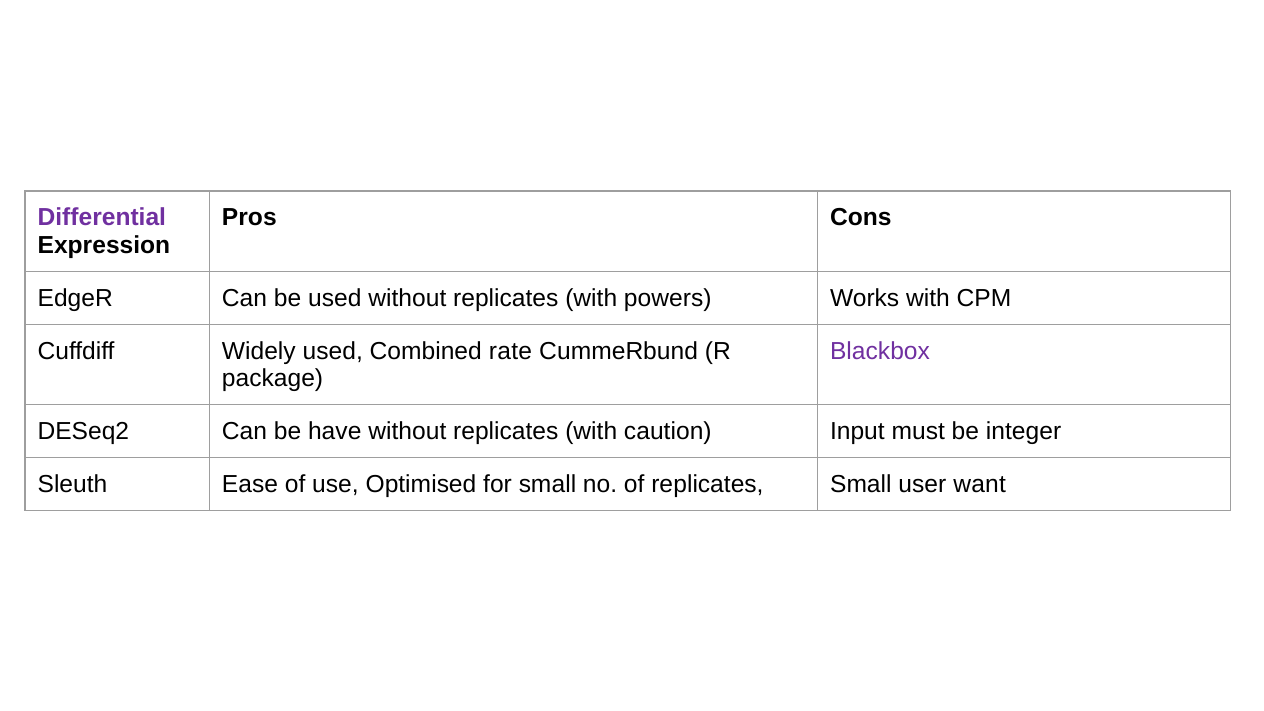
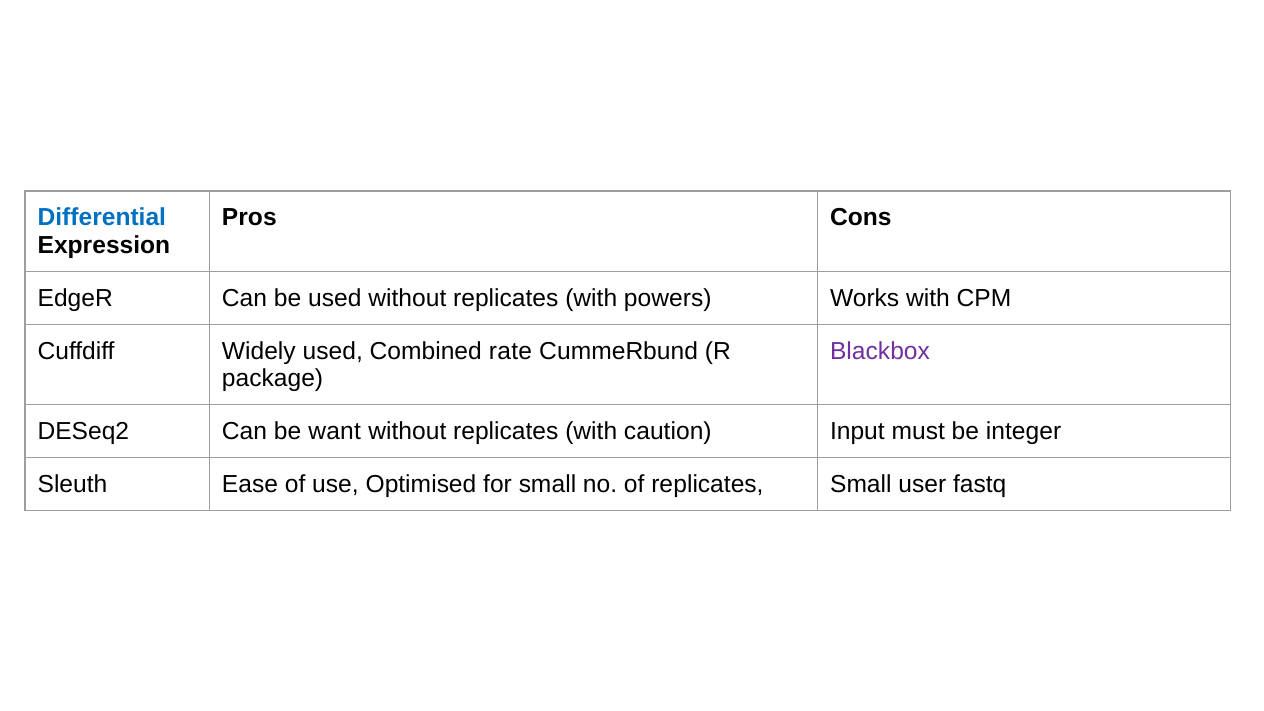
Differential colour: purple -> blue
have: have -> want
want: want -> fastq
